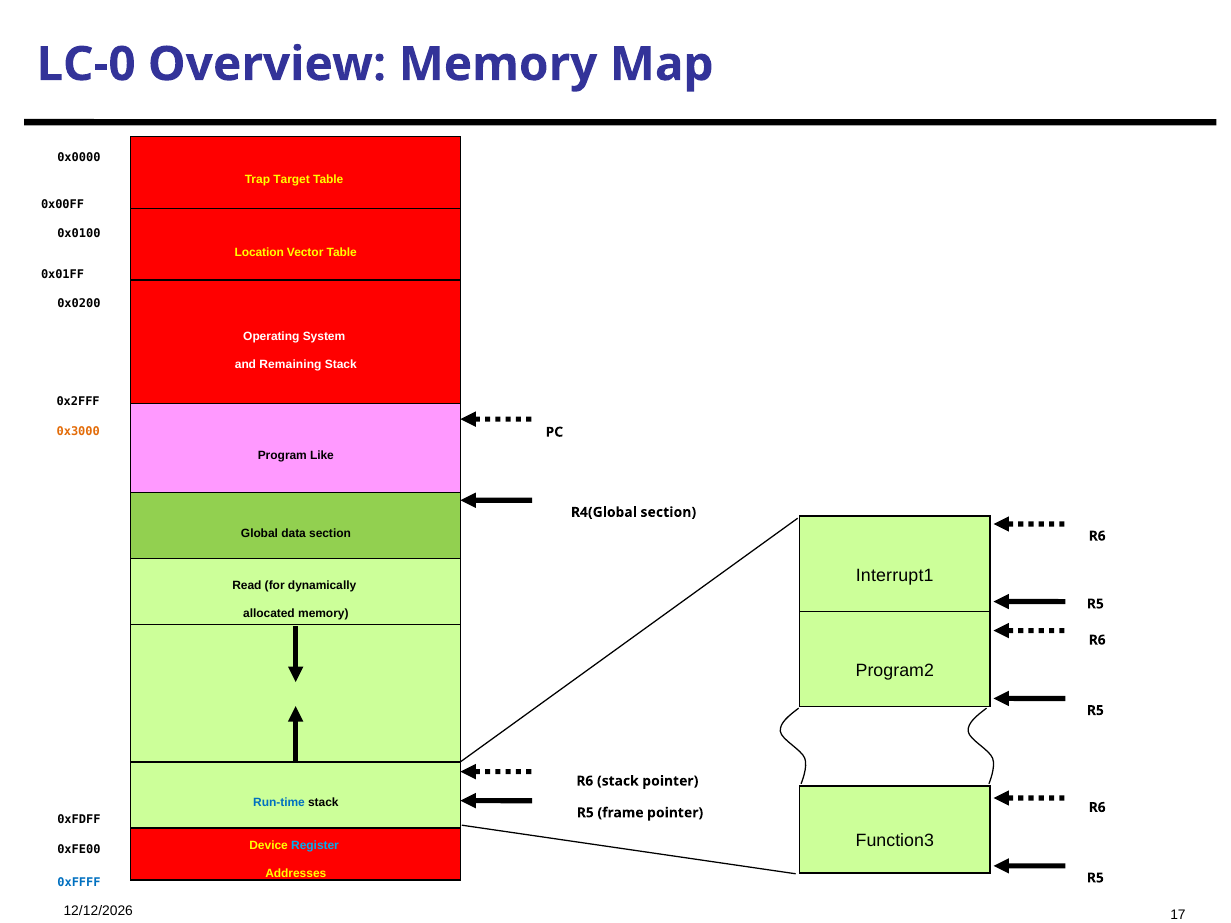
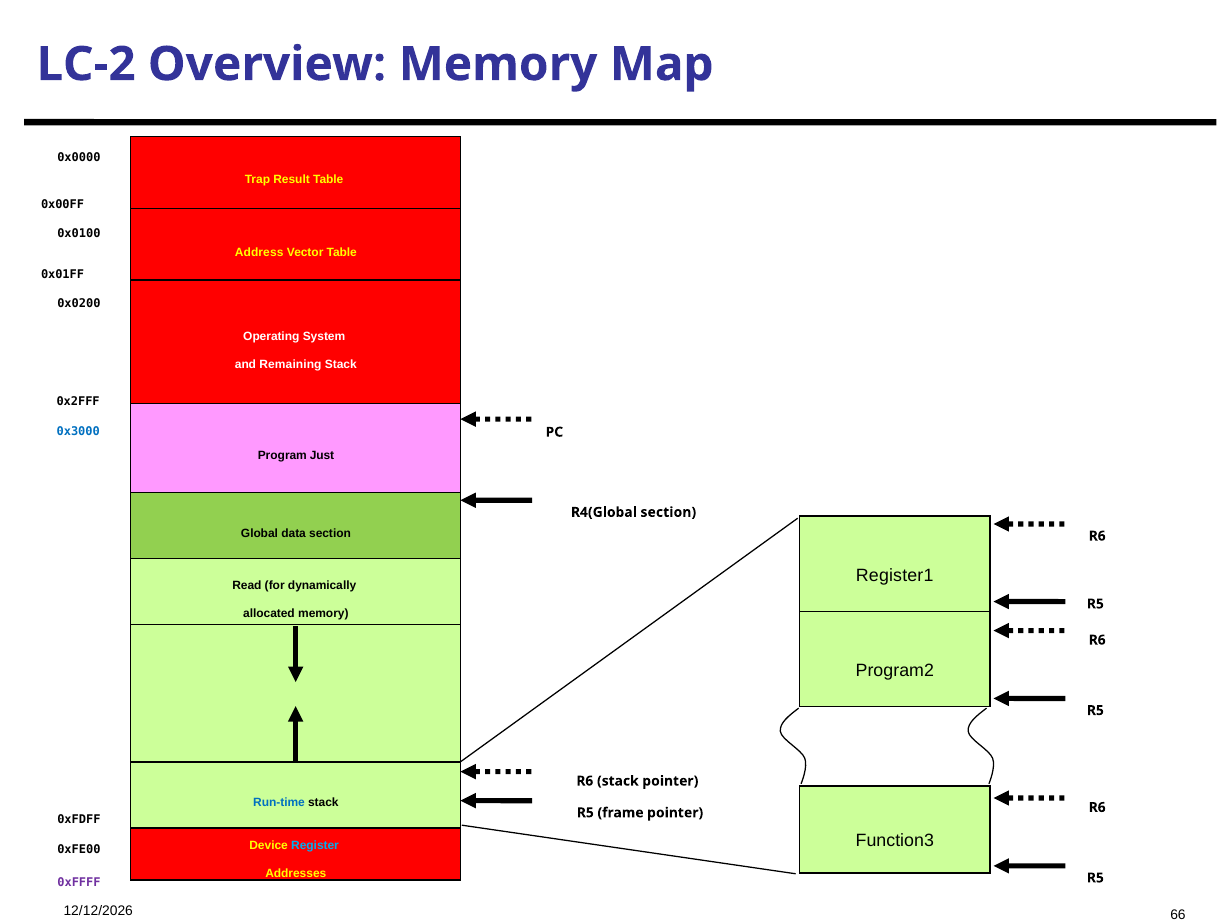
LC-0: LC-0 -> LC-2
Target: Target -> Result
Location: Location -> Address
0x3000 colour: orange -> blue
Like: Like -> Just
Interrupt1: Interrupt1 -> Register1
0xFFFF colour: blue -> purple
17: 17 -> 66
